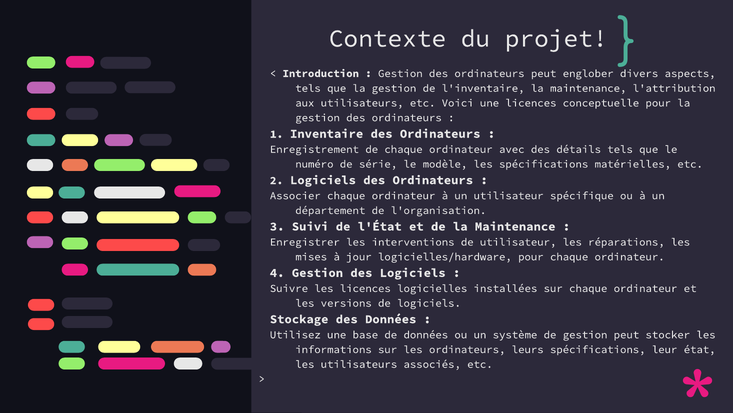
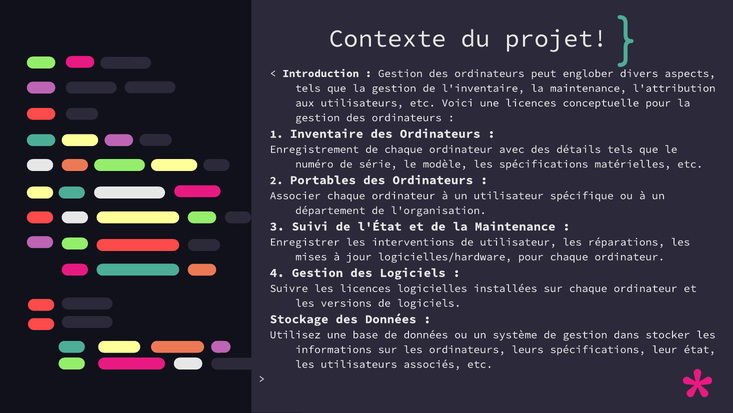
2 Logiciels: Logiciels -> Portables
gestion peut: peut -> dans
